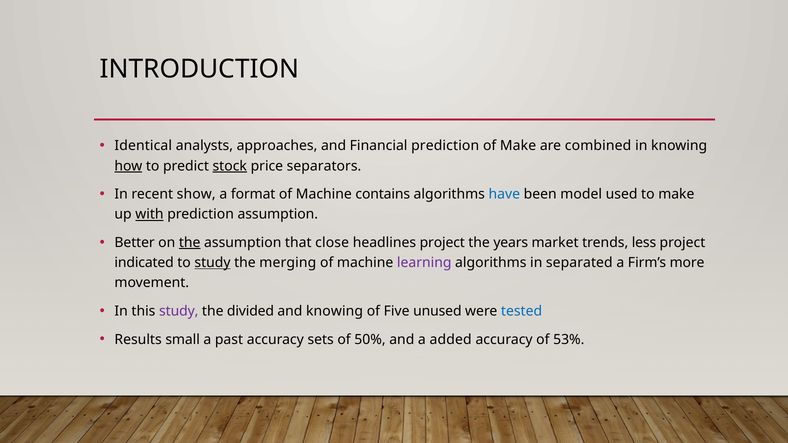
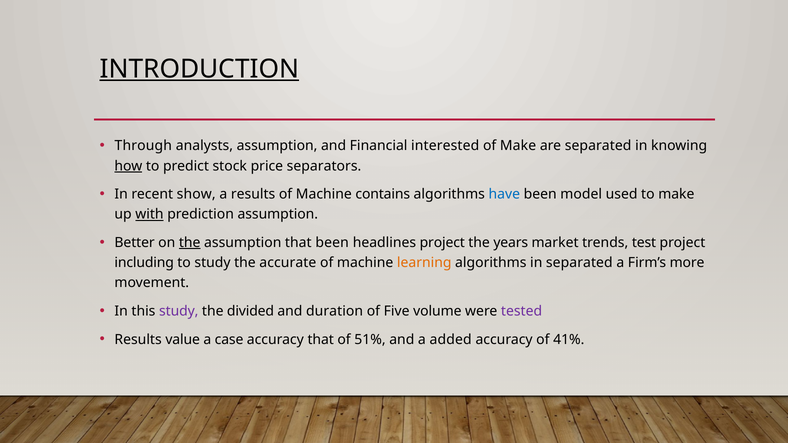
INTRODUCTION underline: none -> present
Identical: Identical -> Through
analysts approaches: approaches -> assumption
Financial prediction: prediction -> interested
are combined: combined -> separated
stock underline: present -> none
a format: format -> results
that close: close -> been
less: less -> test
indicated: indicated -> including
study at (212, 263) underline: present -> none
merging: merging -> accurate
learning colour: purple -> orange
and knowing: knowing -> duration
unused: unused -> volume
tested colour: blue -> purple
small: small -> value
past: past -> case
accuracy sets: sets -> that
50%: 50% -> 51%
53%: 53% -> 41%
